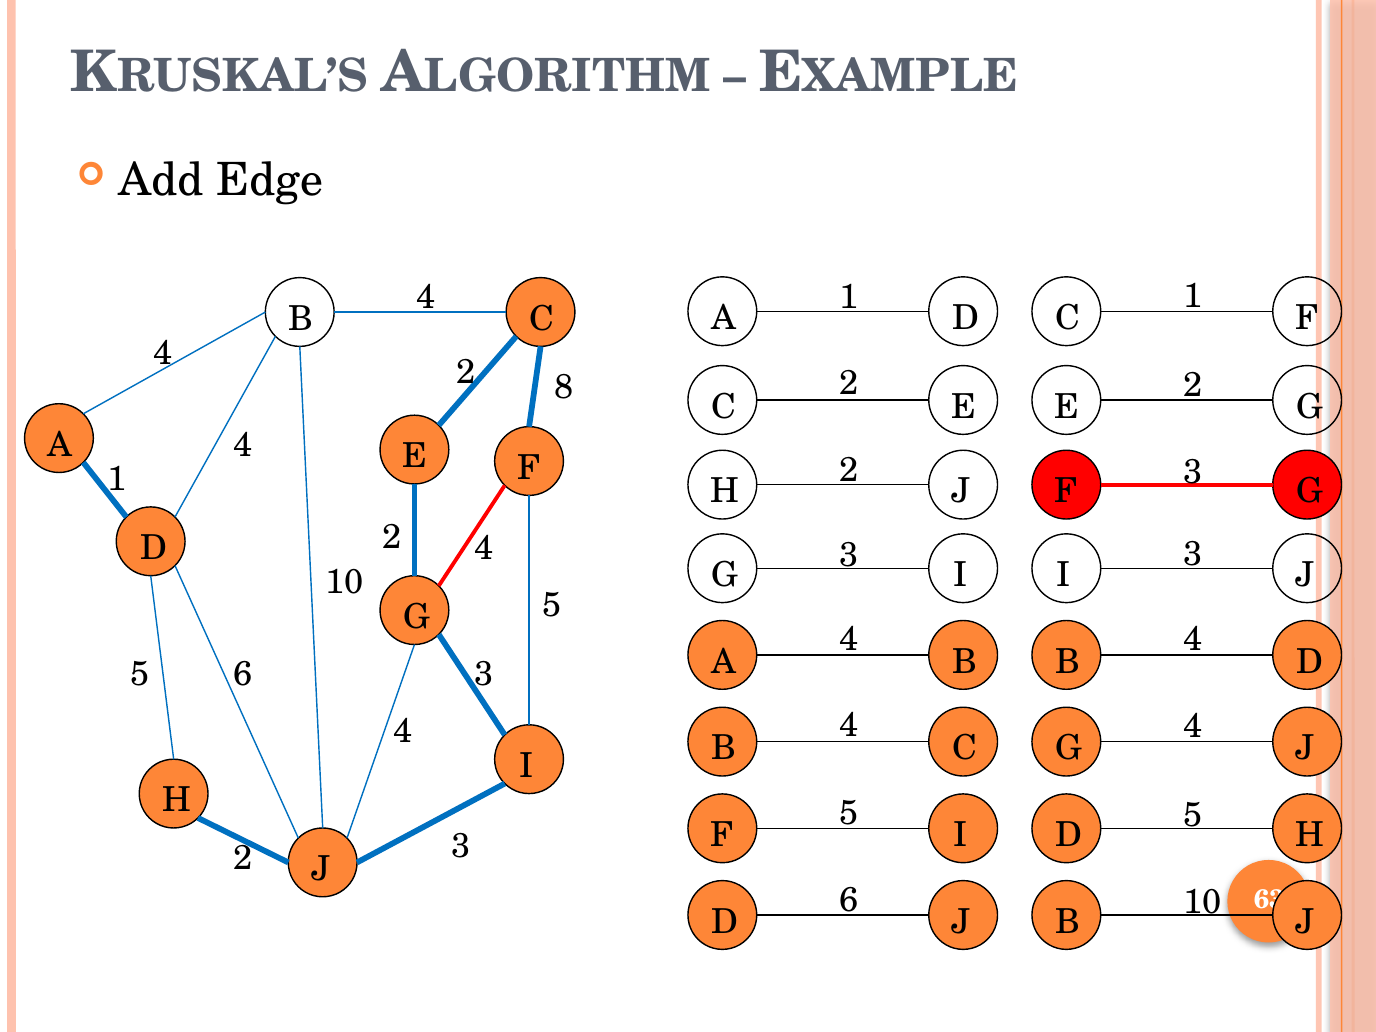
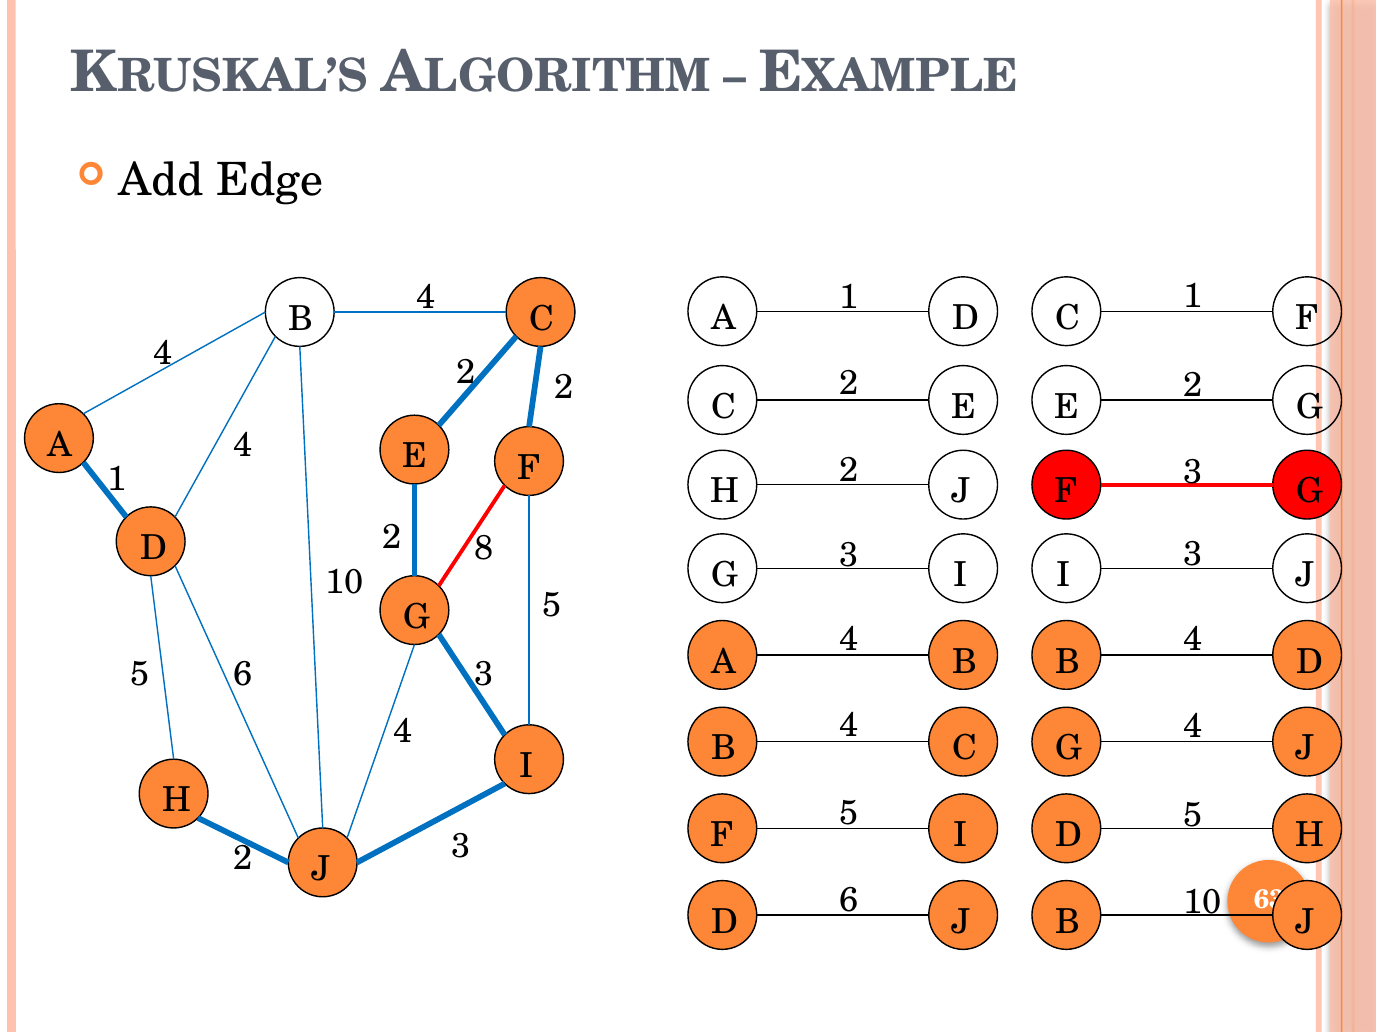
8 at (564, 388): 8 -> 2
2 4: 4 -> 8
